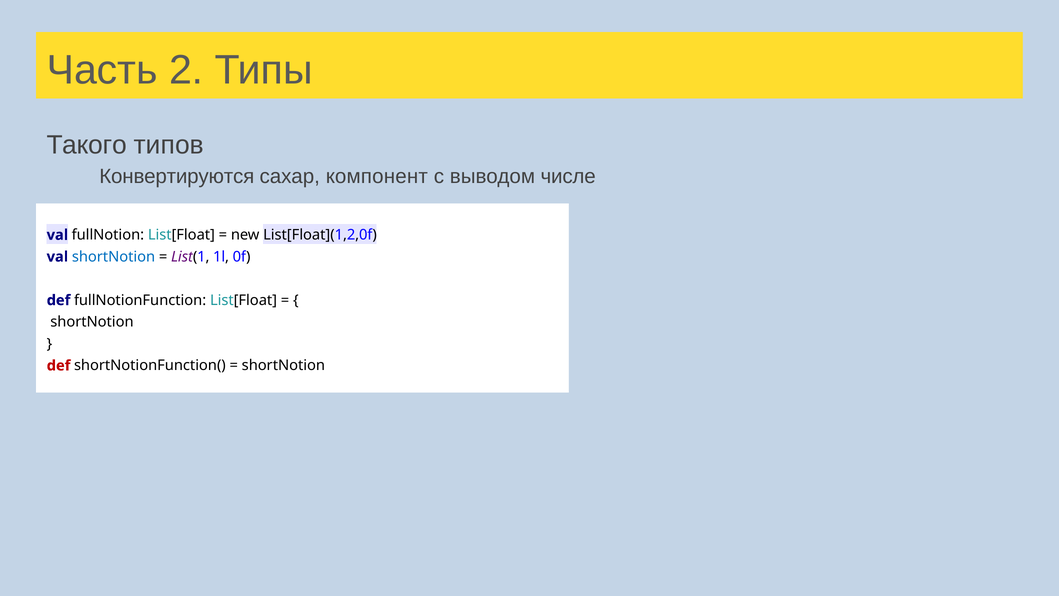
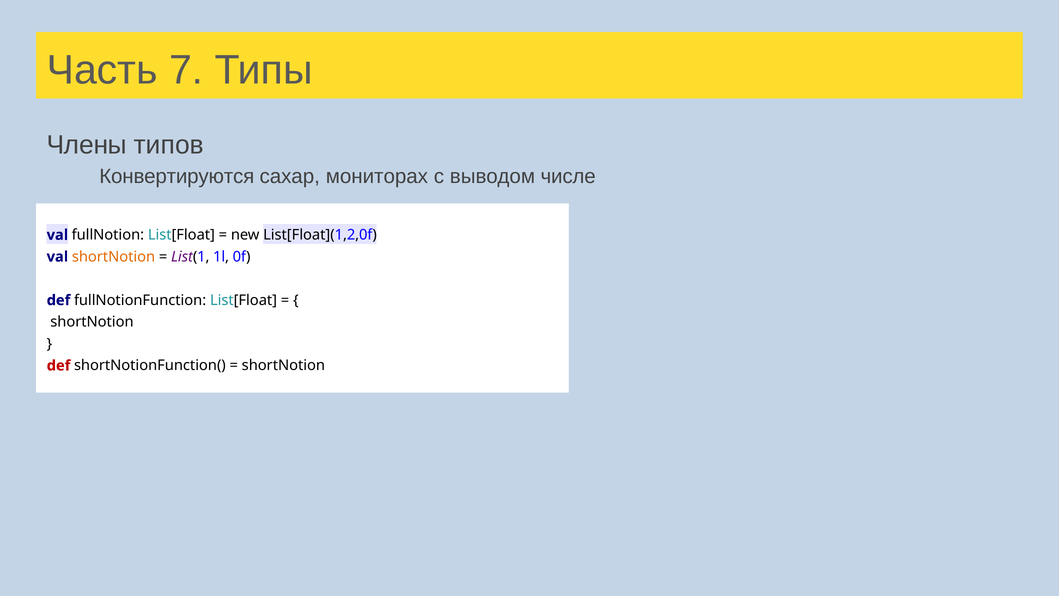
2: 2 -> 7
Такого: Такого -> Члены
компонент: компонент -> мониторах
shortNotion at (114, 257) colour: blue -> orange
